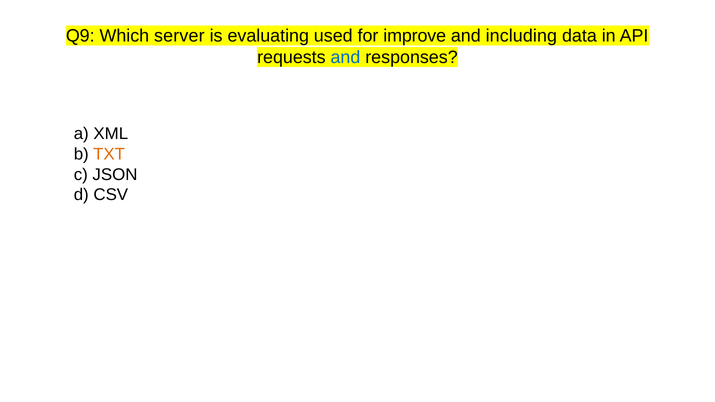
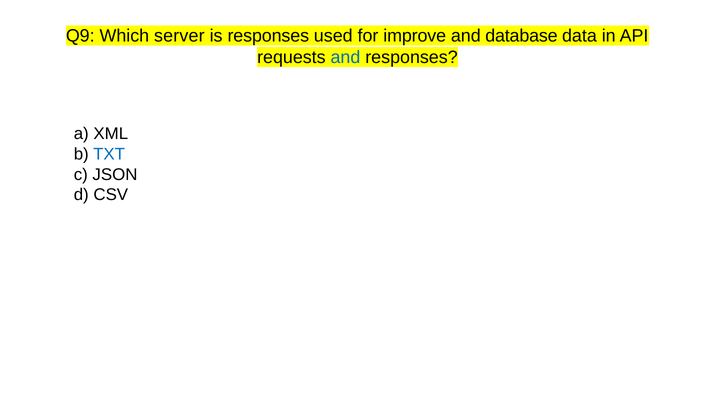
is evaluating: evaluating -> responses
including: including -> database
TXT colour: orange -> blue
